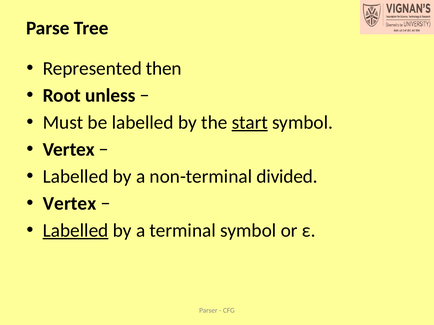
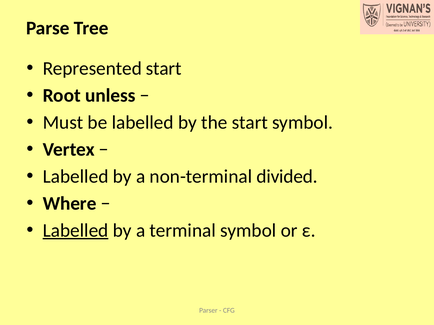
Represented then: then -> start
start at (250, 123) underline: present -> none
Vertex at (70, 204): Vertex -> Where
